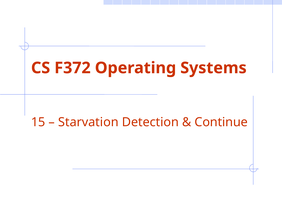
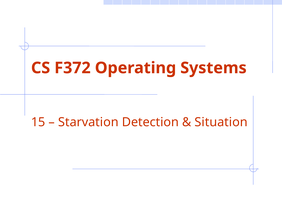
Continue: Continue -> Situation
